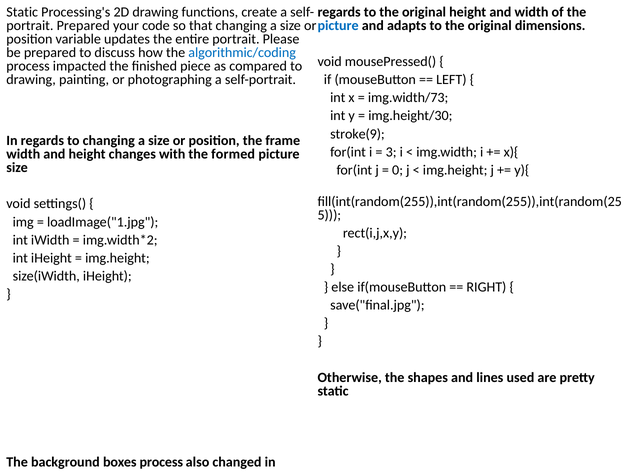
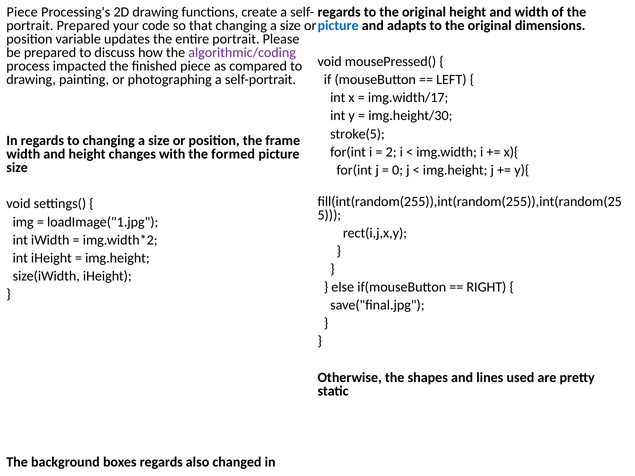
Static at (22, 12): Static -> Piece
algorithmic/coding colour: blue -> purple
img.width/73: img.width/73 -> img.width/17
stroke(9: stroke(9 -> stroke(5
3: 3 -> 2
boxes process: process -> regards
